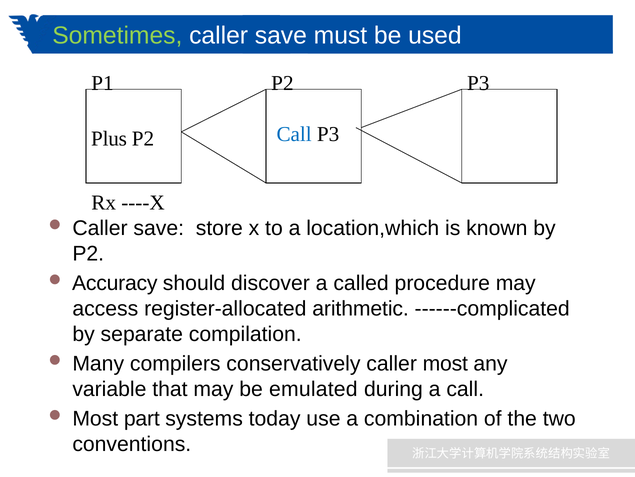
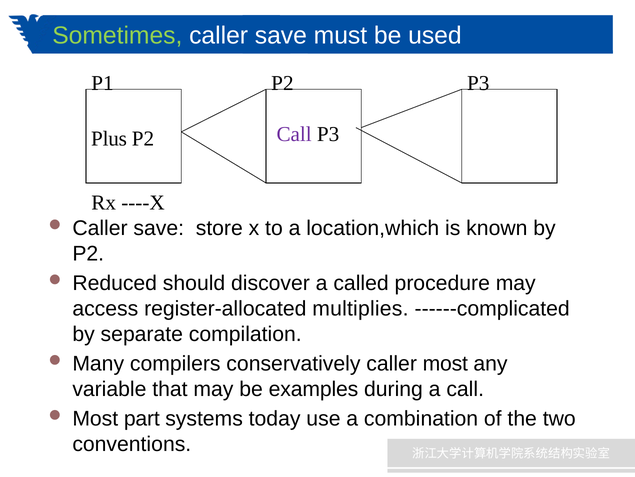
Call at (294, 134) colour: blue -> purple
Accuracy: Accuracy -> Reduced
arithmetic: arithmetic -> multiplies
emulated: emulated -> examples
